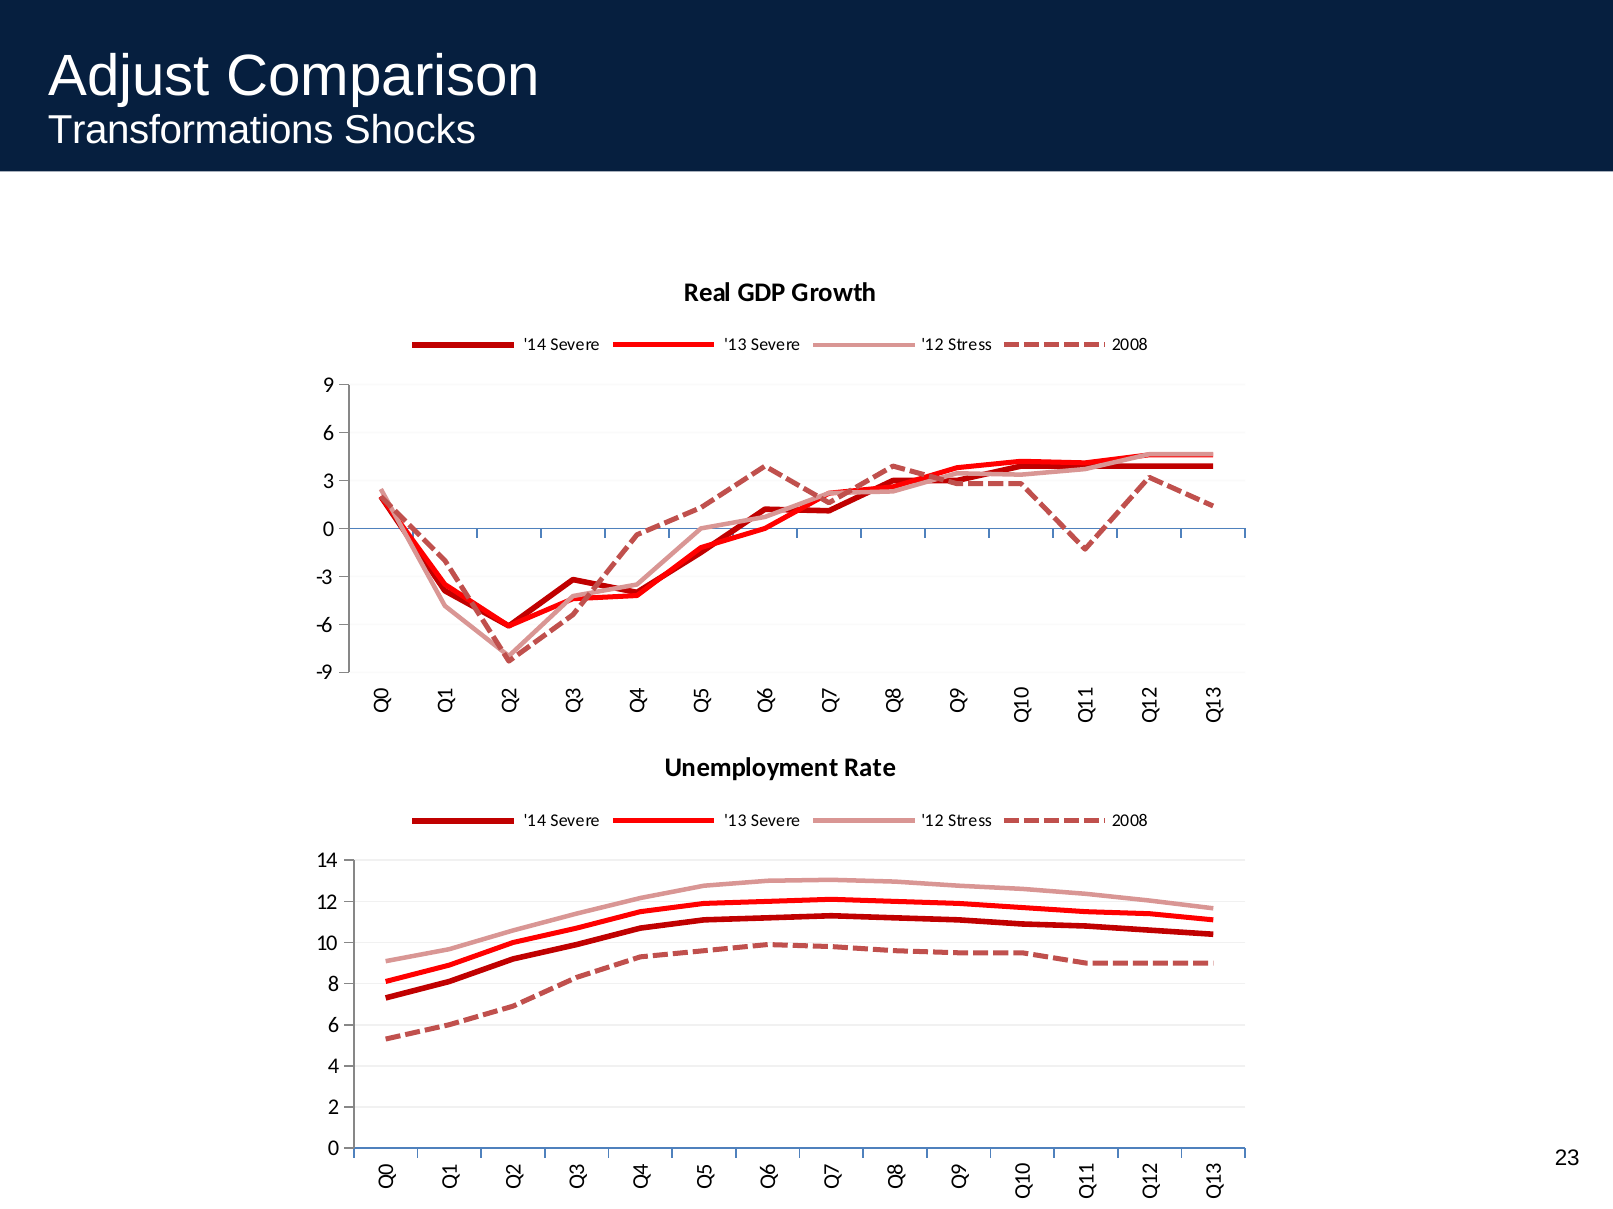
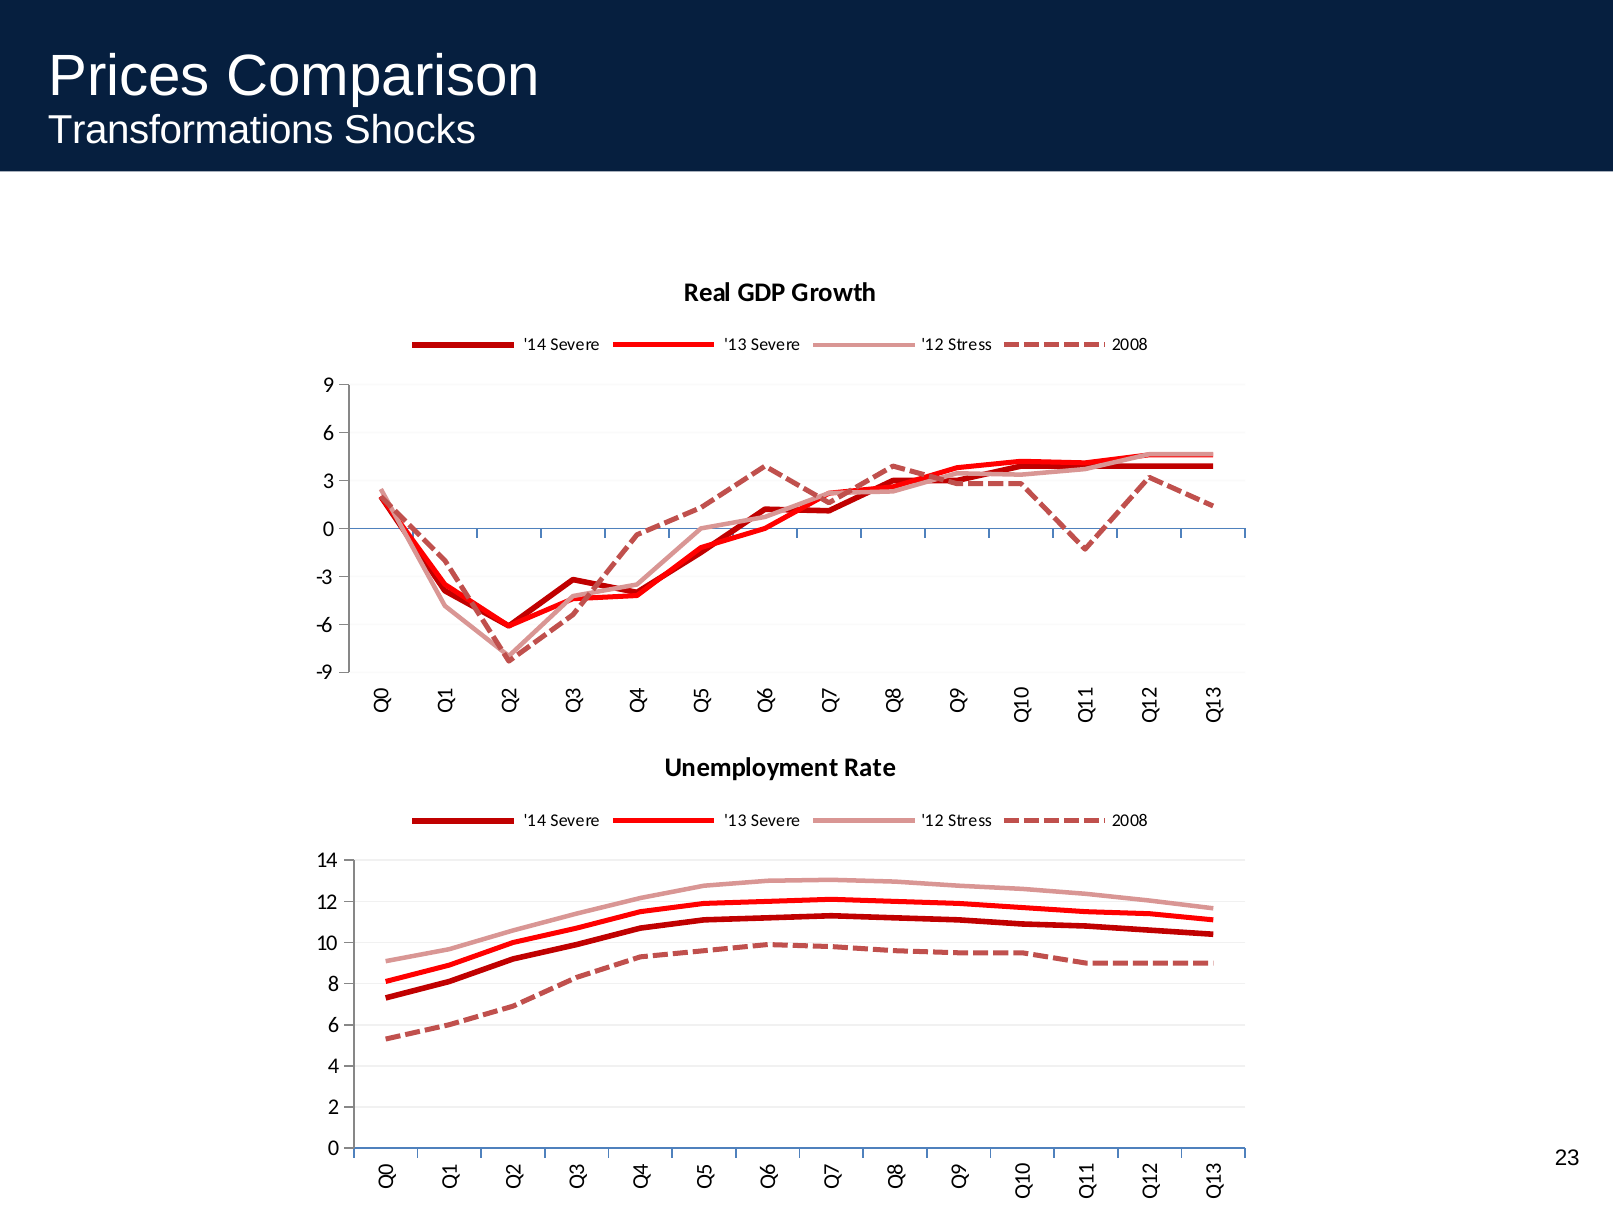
Adjust: Adjust -> Prices
